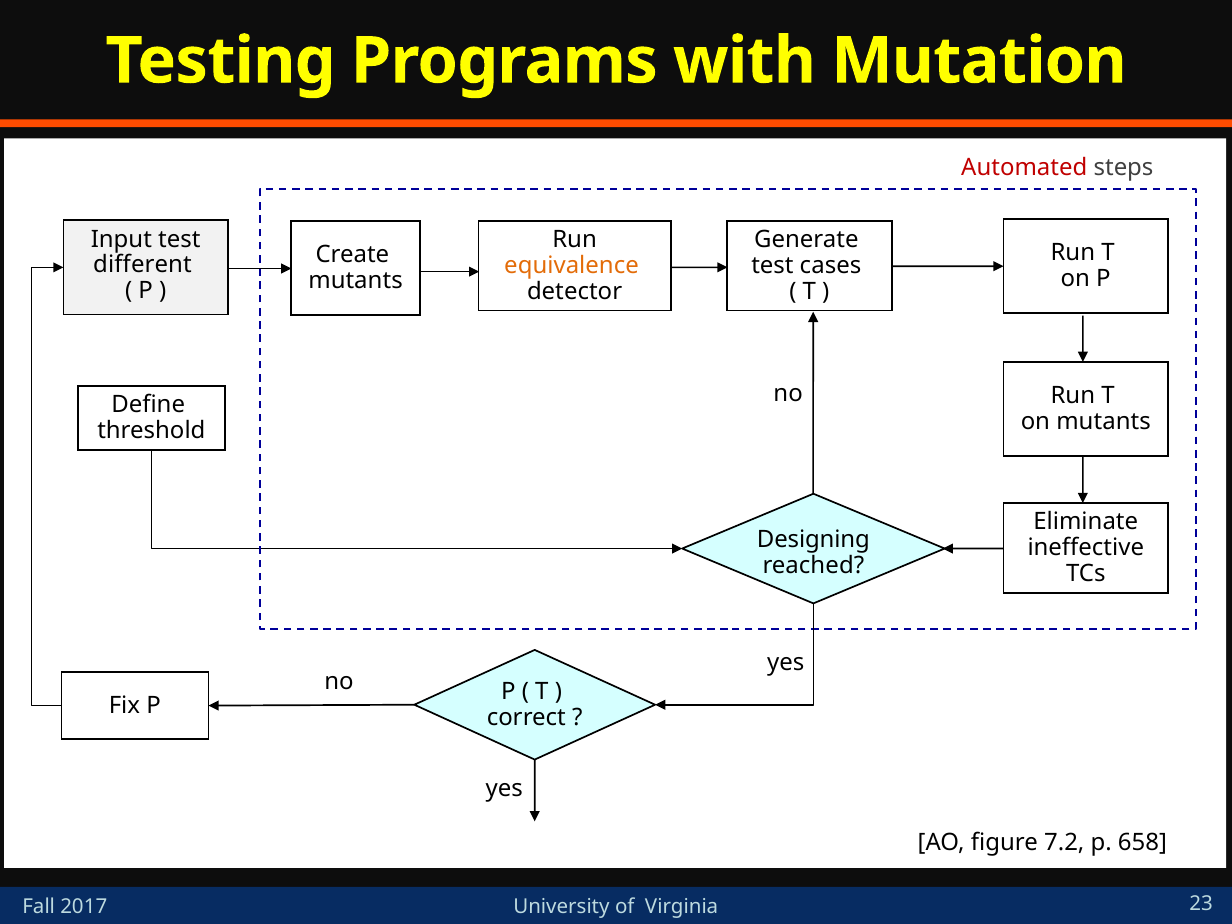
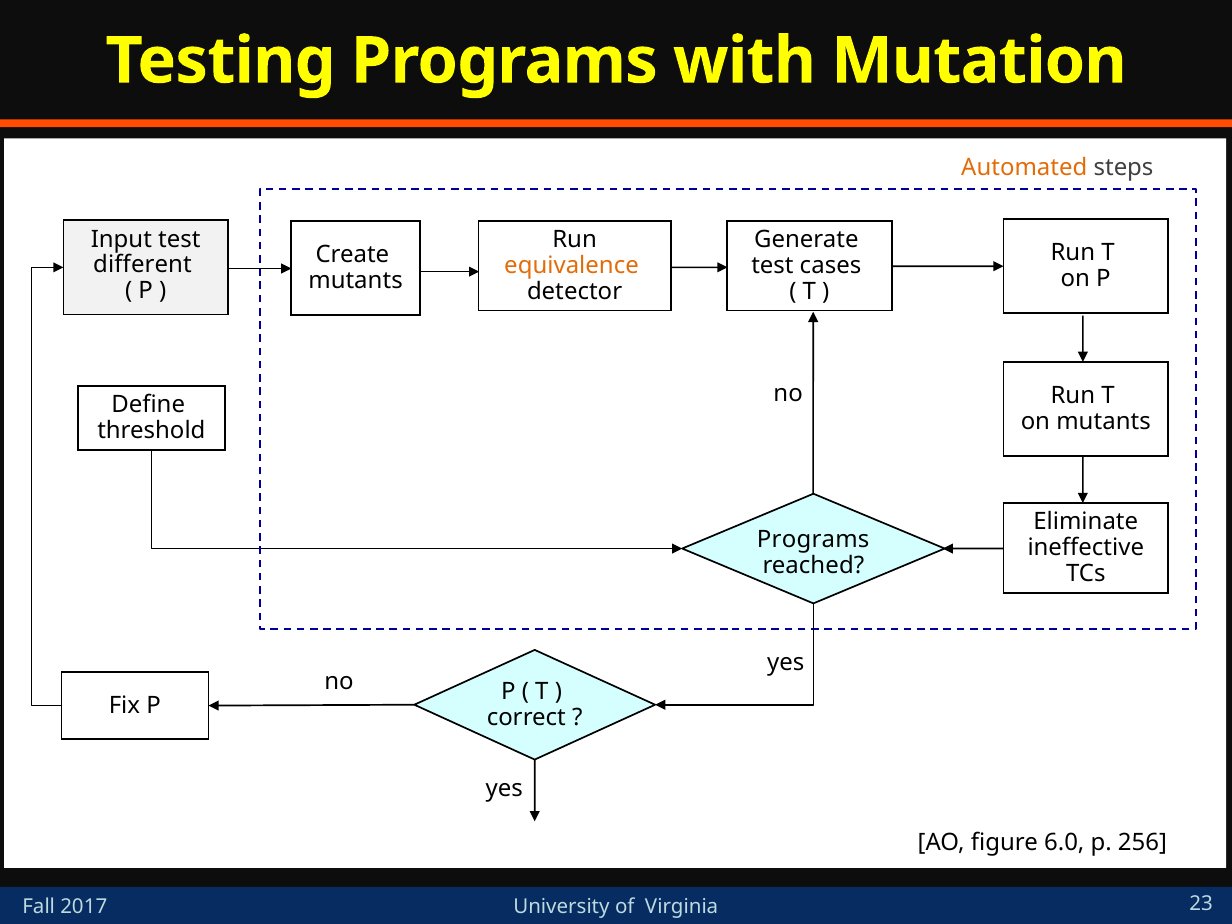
Automated colour: red -> orange
Designing at (813, 540): Designing -> Programs
7.2: 7.2 -> 6.0
658: 658 -> 256
